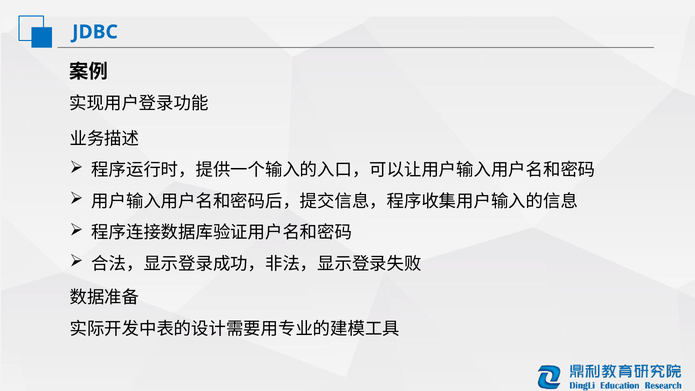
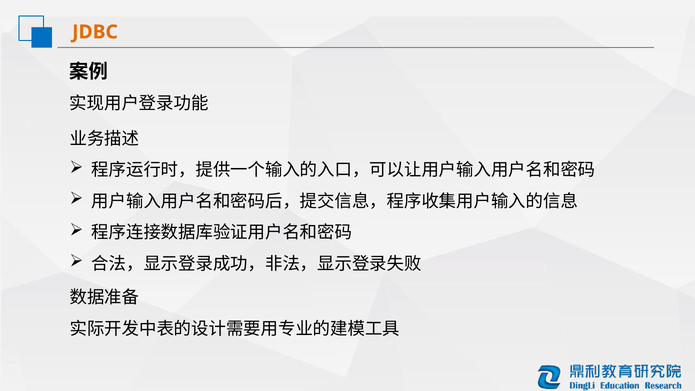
JDBC colour: blue -> orange
